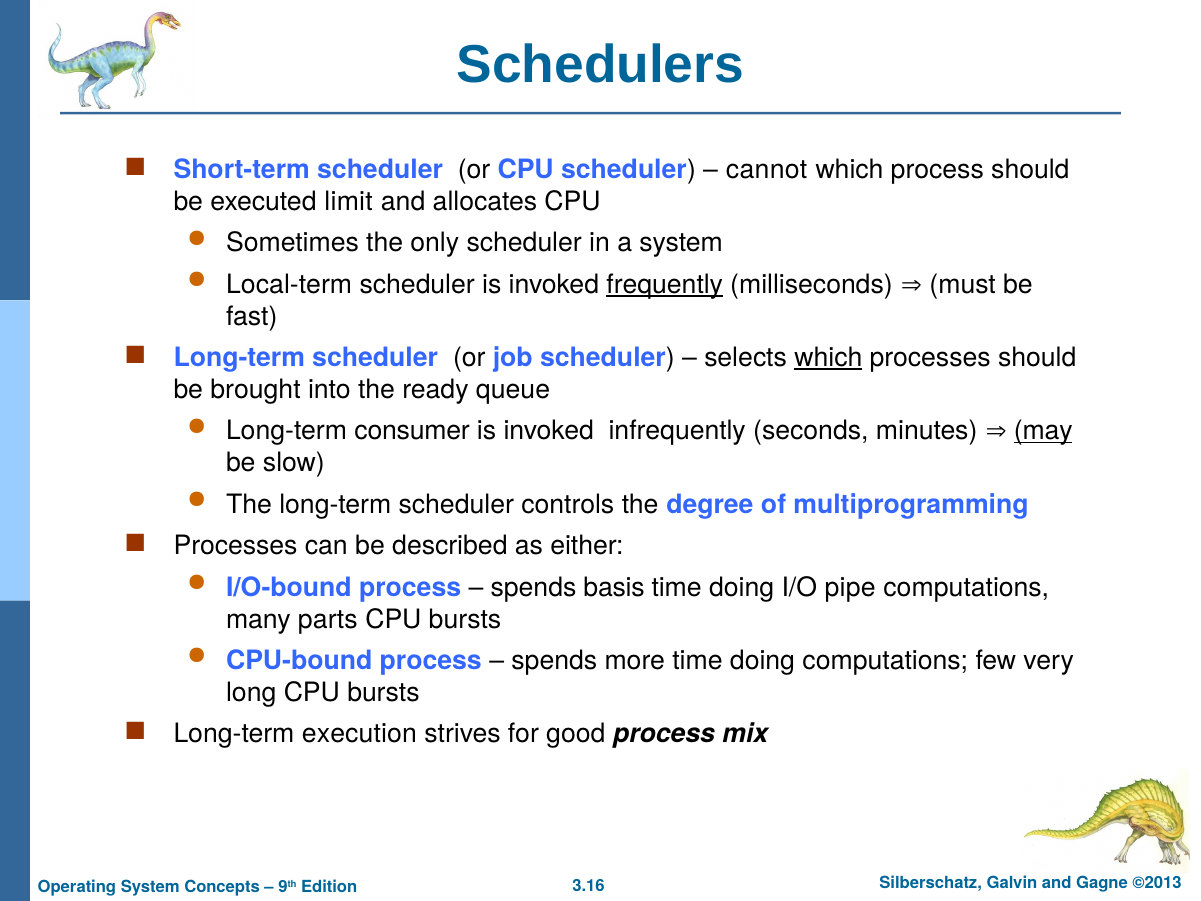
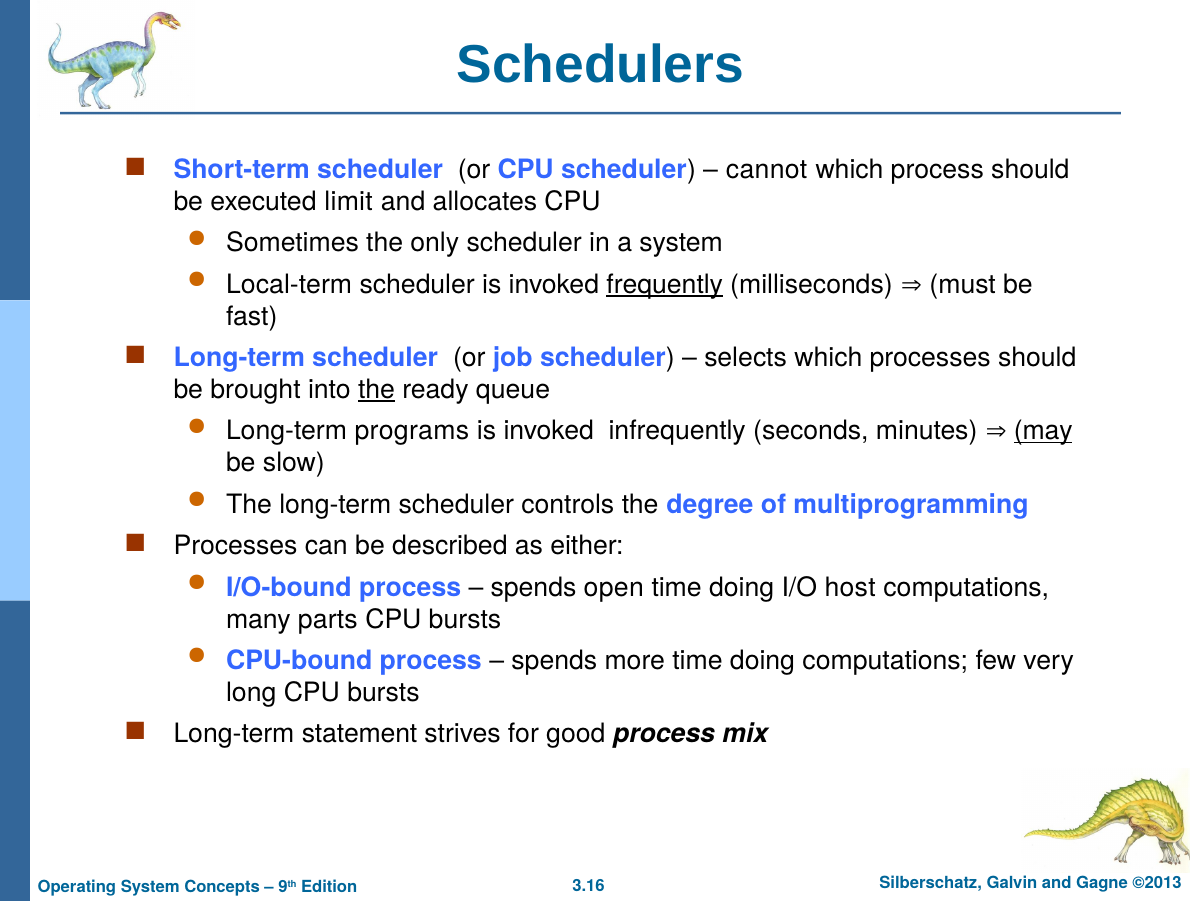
which at (828, 358) underline: present -> none
the at (376, 390) underline: none -> present
consumer: consumer -> programs
basis: basis -> open
pipe: pipe -> host
execution: execution -> statement
